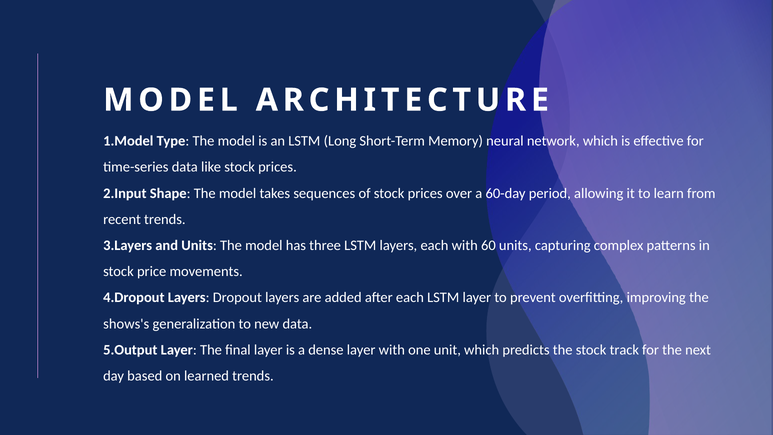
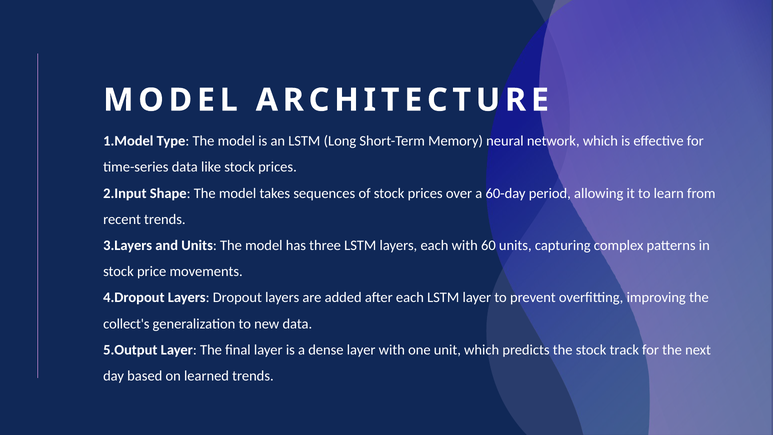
shows's: shows's -> collect's
